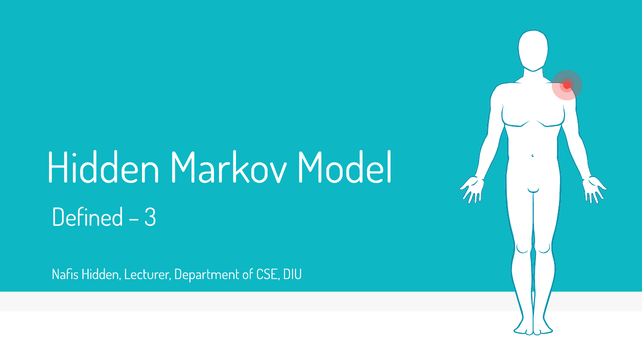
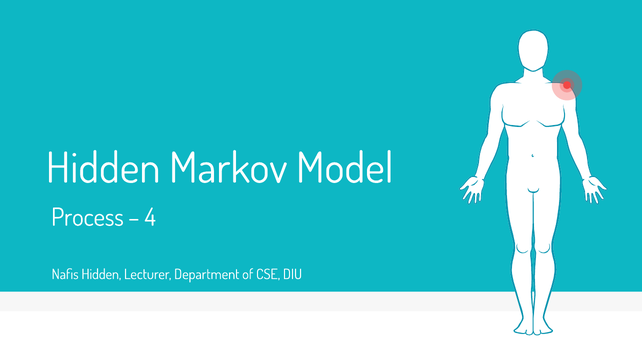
Defined: Defined -> Process
3: 3 -> 4
